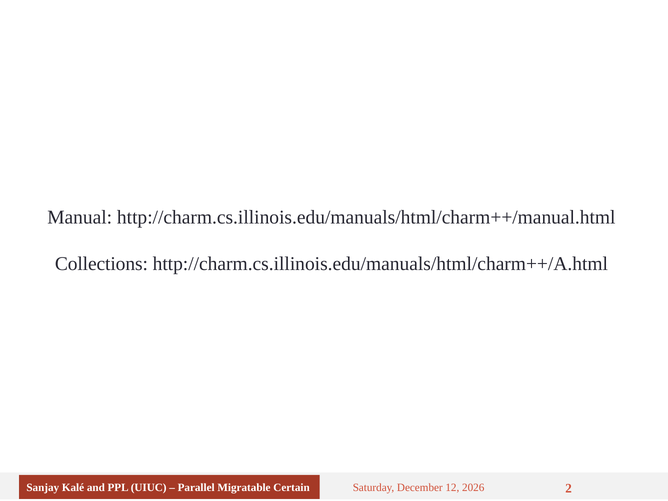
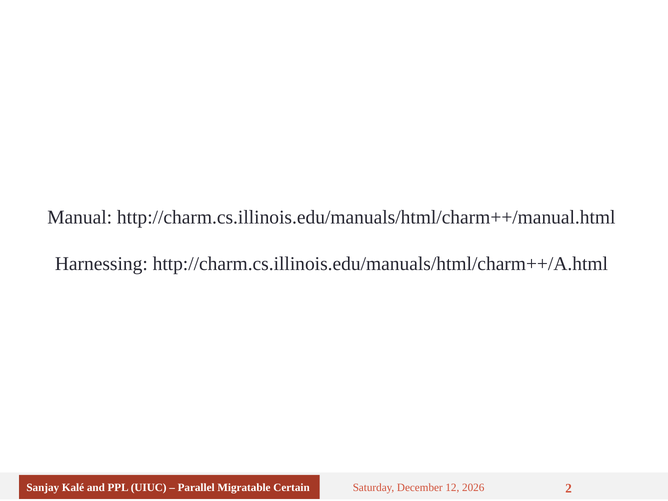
Collections: Collections -> Harnessing
